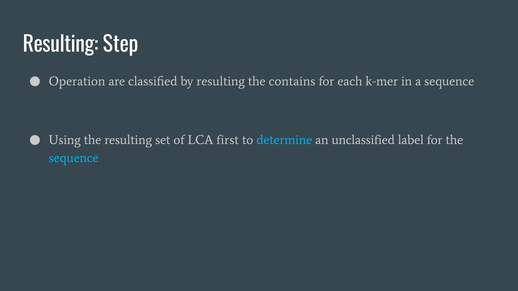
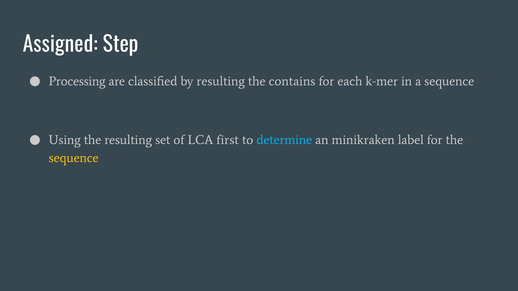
Resulting at (61, 45): Resulting -> Assigned
Operation: Operation -> Processing
unclassified: unclassified -> minikraken
sequence at (74, 158) colour: light blue -> yellow
